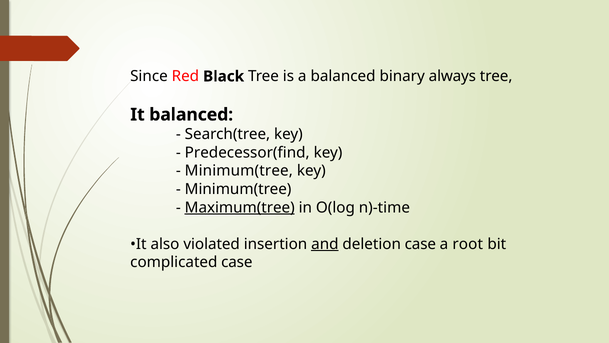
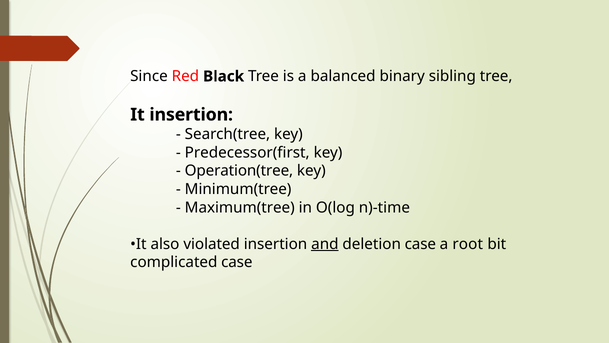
always: always -> sibling
It balanced: balanced -> insertion
Predecessor(find: Predecessor(find -> Predecessor(first
Minimum(tree at (239, 171): Minimum(tree -> Operation(tree
Maximum(tree underline: present -> none
